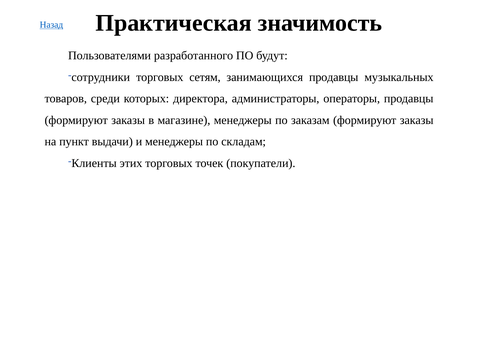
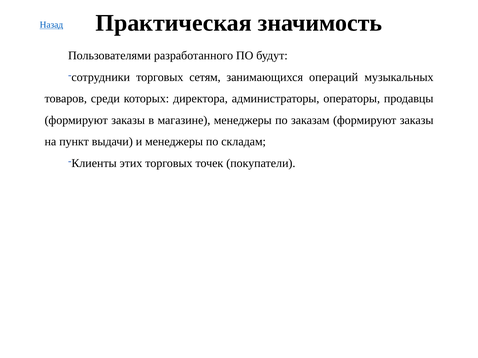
занимающихся продавцы: продавцы -> операций
